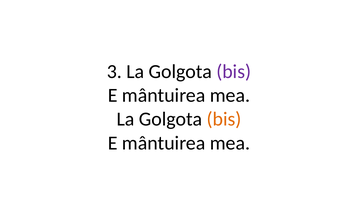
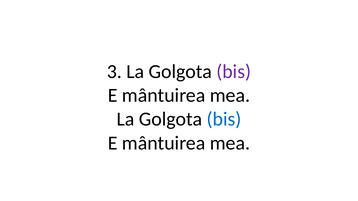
bis at (224, 119) colour: orange -> blue
